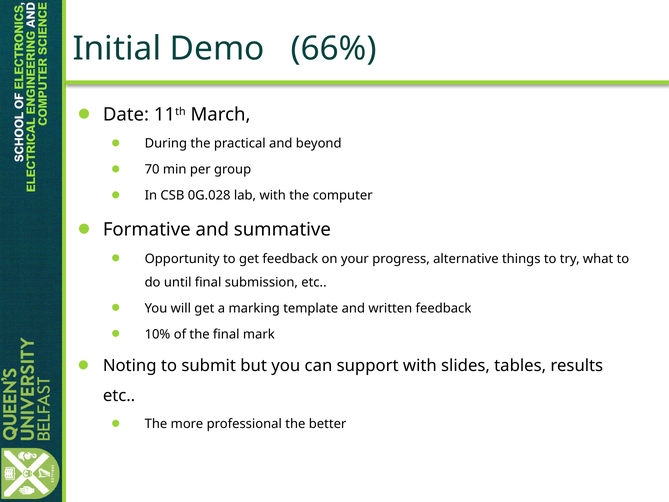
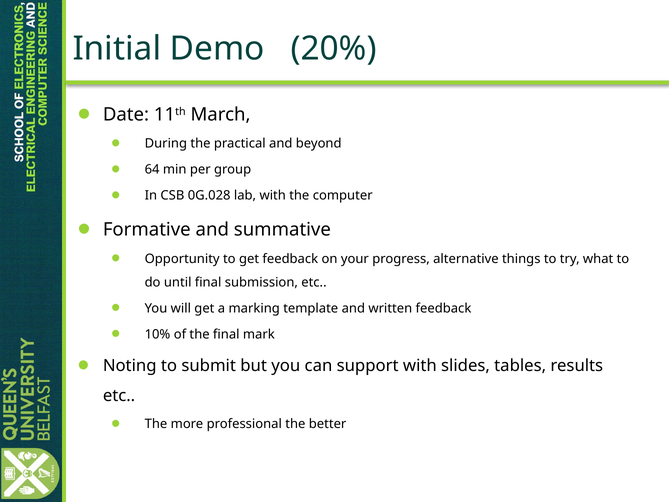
66%: 66% -> 20%
70: 70 -> 64
